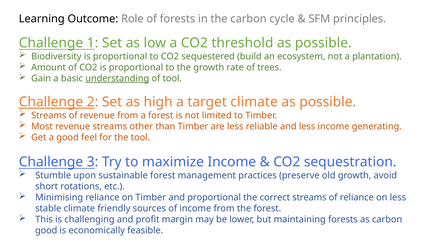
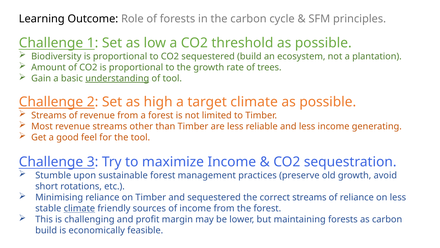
and proportional: proportional -> sequestered
climate at (79, 208) underline: none -> present
good at (46, 230): good -> build
